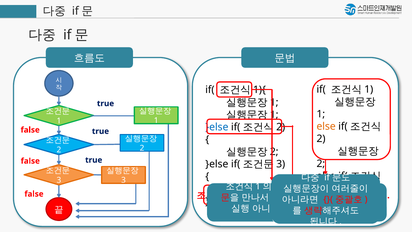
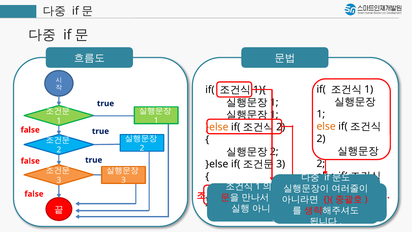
}else at (217, 127) colour: blue -> orange
